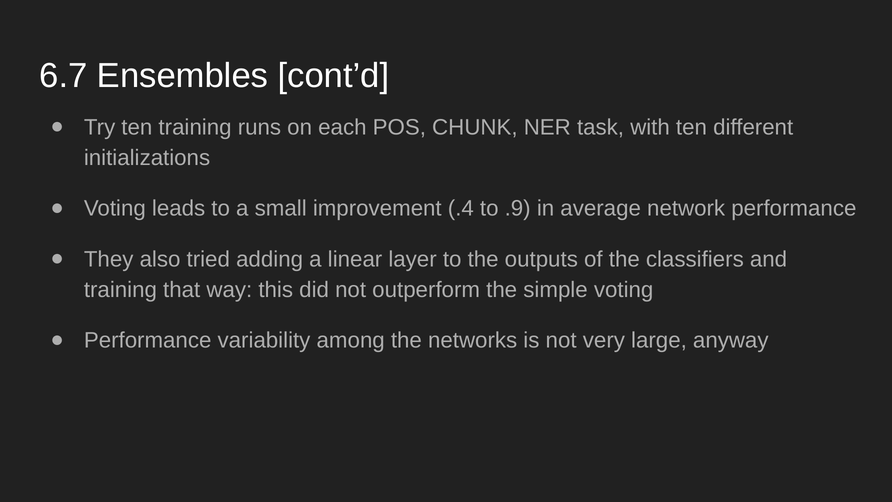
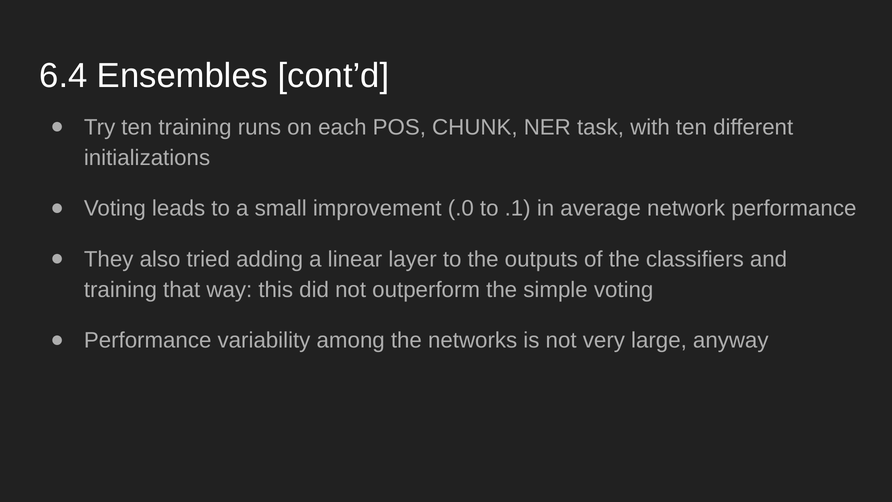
6.7: 6.7 -> 6.4
.4: .4 -> .0
.9: .9 -> .1
